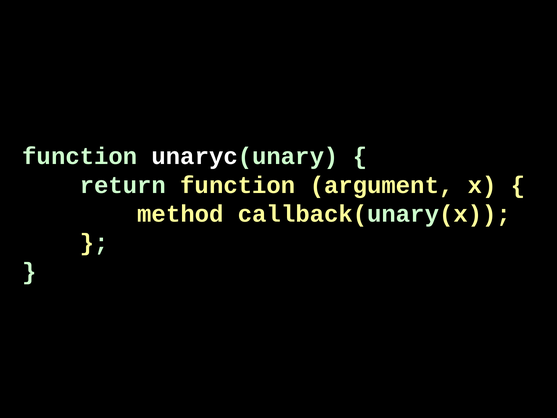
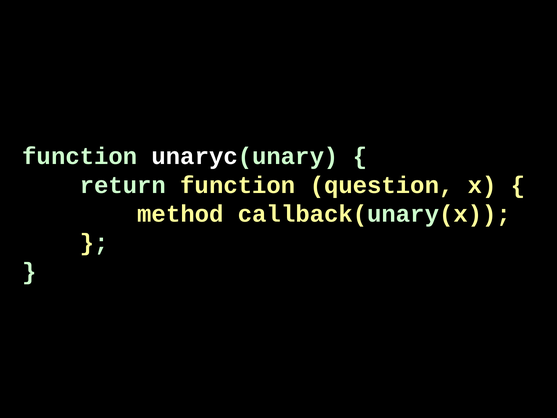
argument: argument -> question
